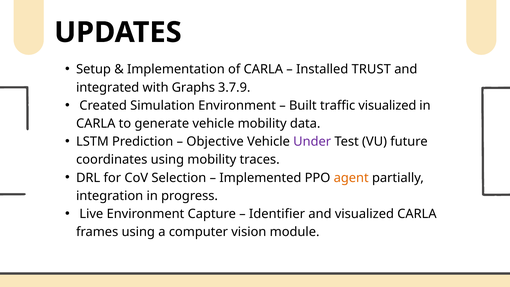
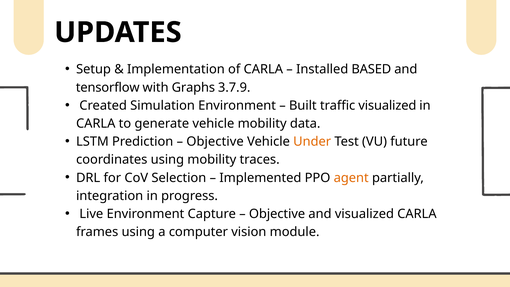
TRUST: TRUST -> BASED
integrated: integrated -> tensorflow
Under colour: purple -> orange
Identifier at (277, 214): Identifier -> Objective
